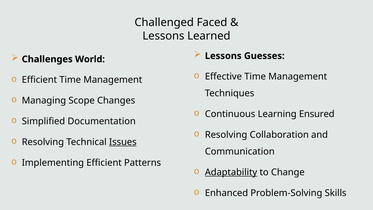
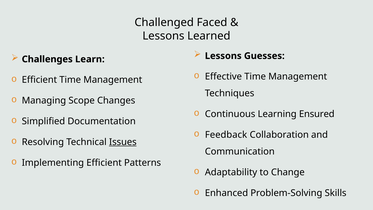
World: World -> Learn
Resolving at (226, 135): Resolving -> Feedback
Adaptability underline: present -> none
